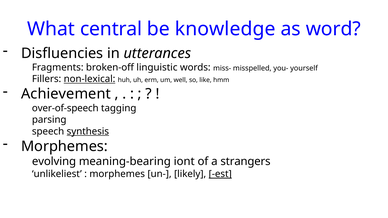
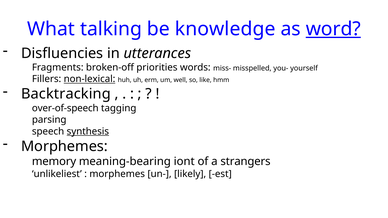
central: central -> talking
word underline: none -> present
linguistic: linguistic -> priorities
Achievement: Achievement -> Backtracking
evolving: evolving -> memory
est underline: present -> none
